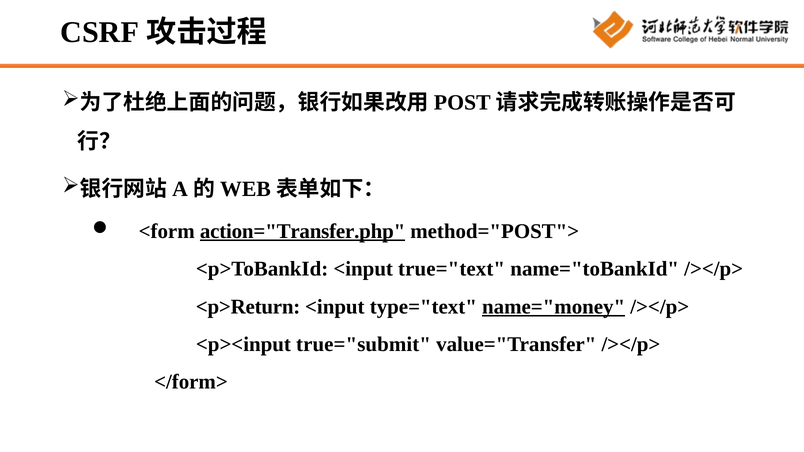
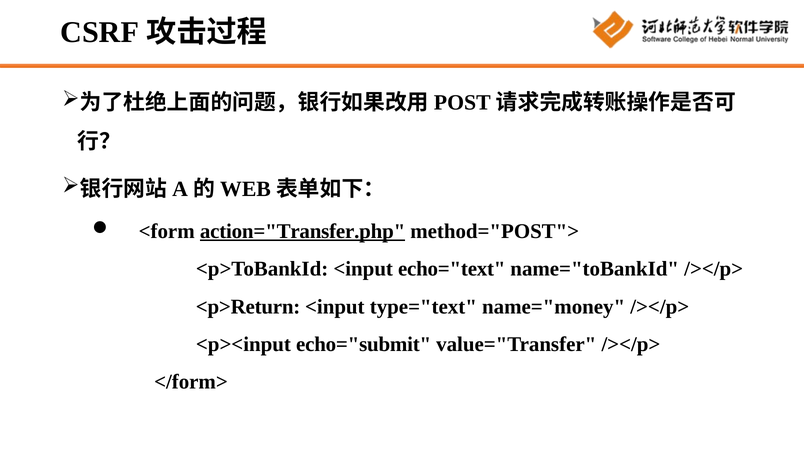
true="text: true="text -> echo="text
name="money underline: present -> none
true="submit: true="submit -> echo="submit
